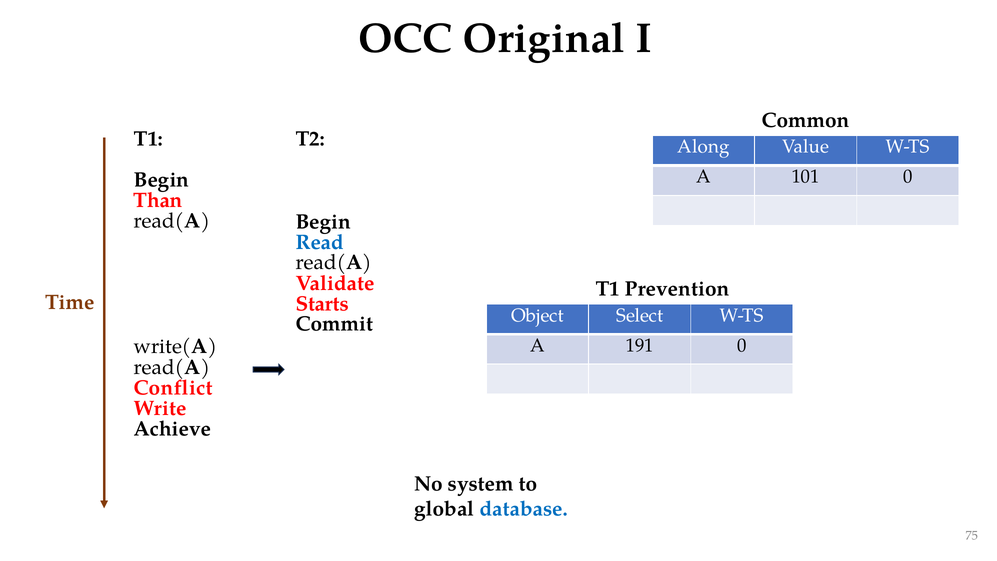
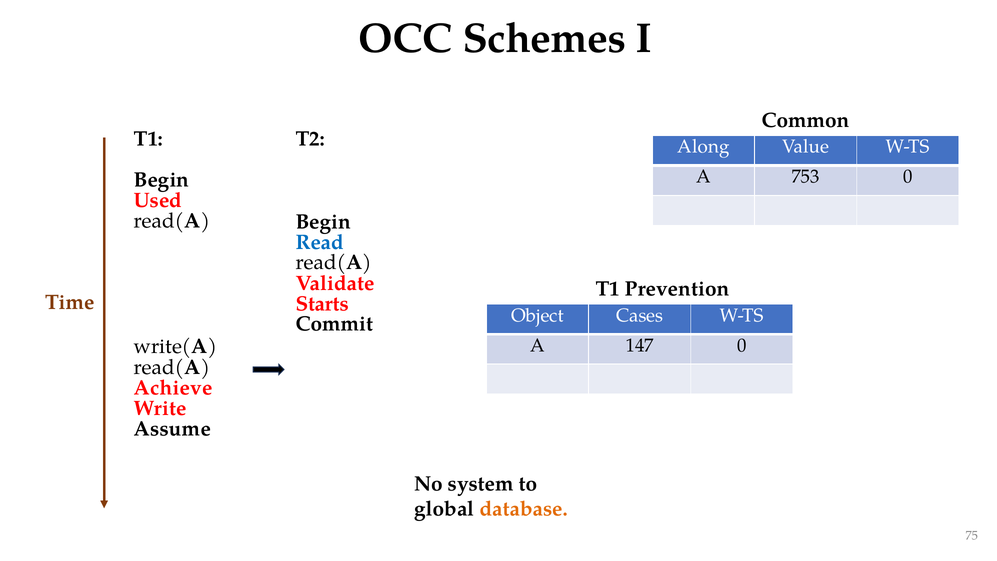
Original: Original -> Schemes
101: 101 -> 753
Than: Than -> Used
Select: Select -> Cases
191: 191 -> 147
Conflict: Conflict -> Achieve
Achieve: Achieve -> Assume
database colour: blue -> orange
